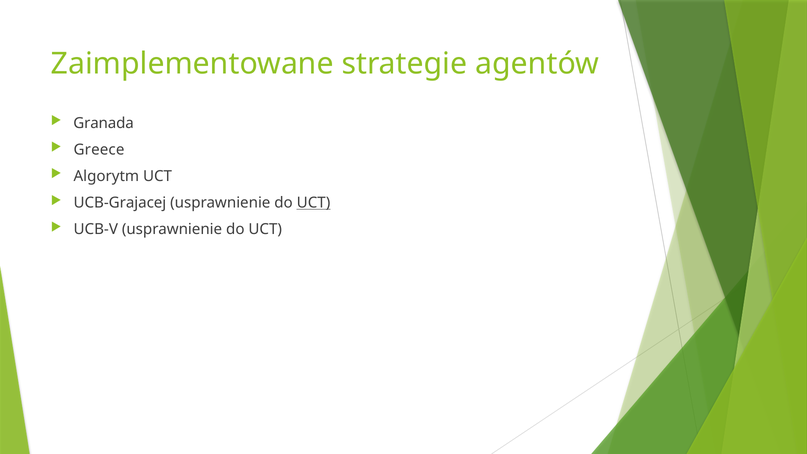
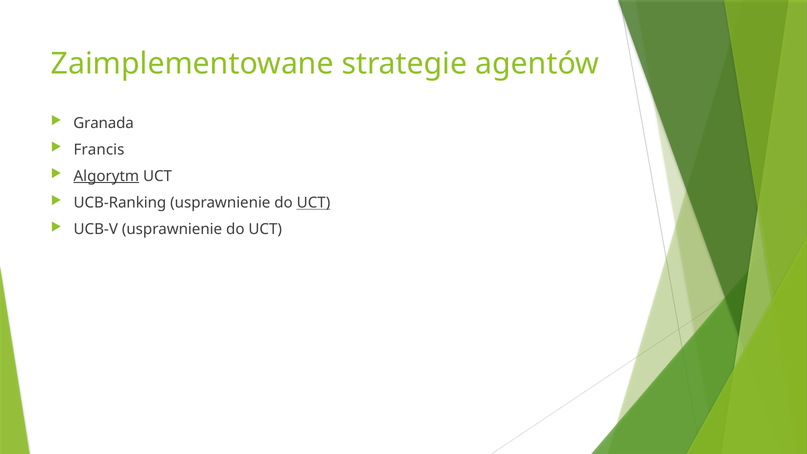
Greece: Greece -> Francis
Algorytm underline: none -> present
UCB-Grajacej: UCB-Grajacej -> UCB-Ranking
